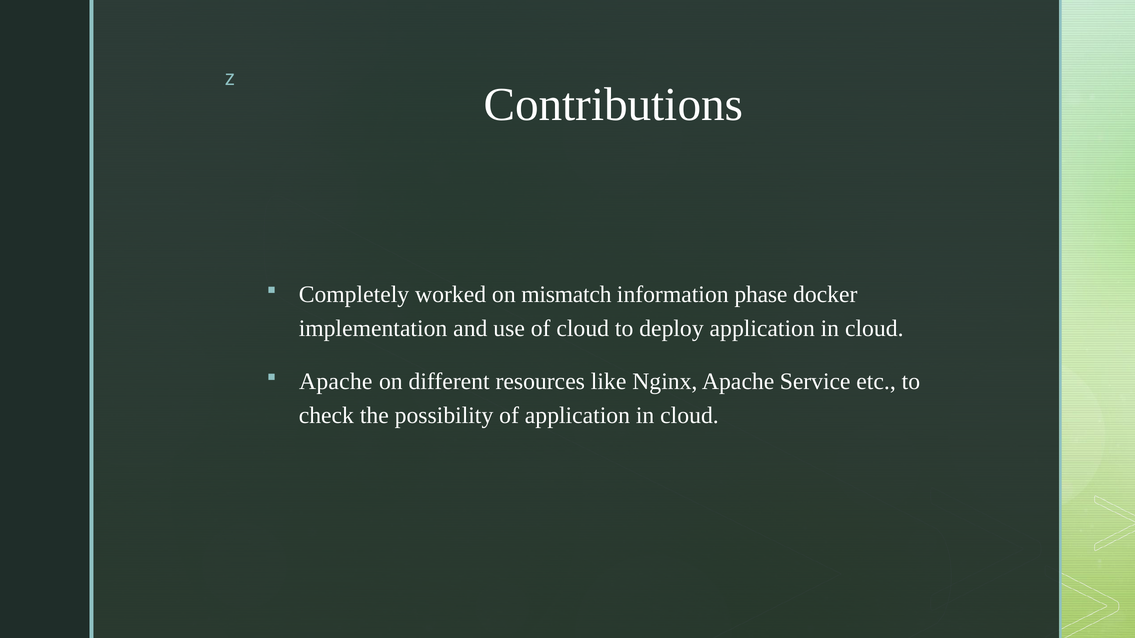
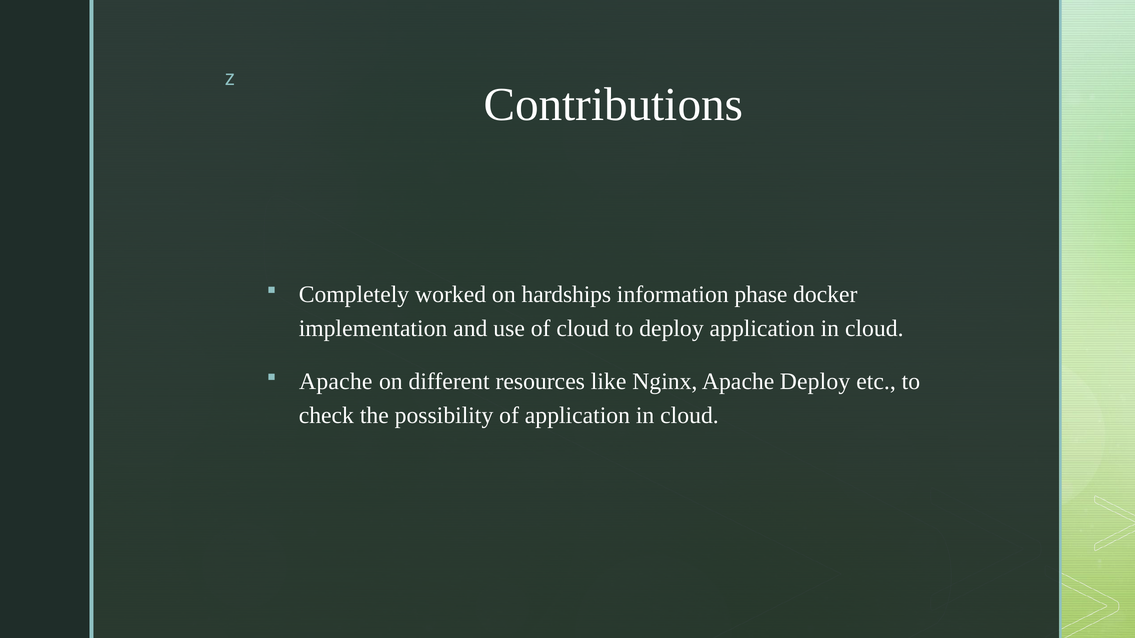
mismatch: mismatch -> hardships
Apache Service: Service -> Deploy
